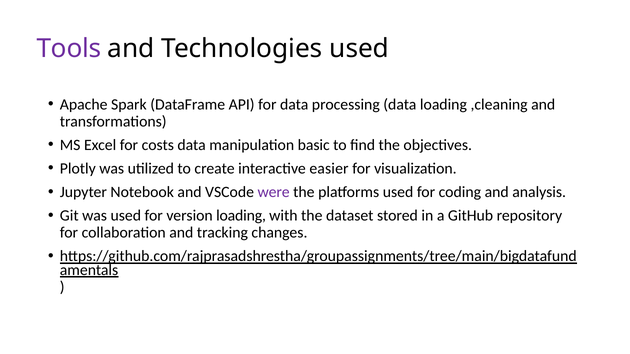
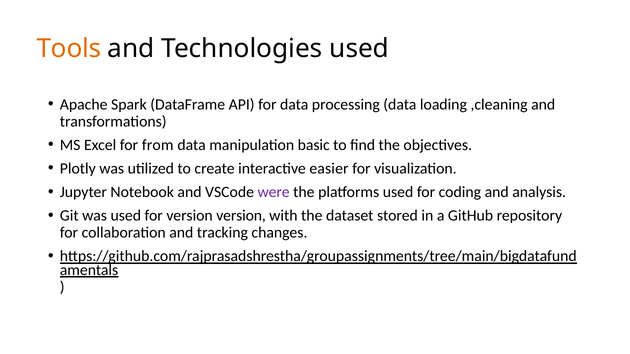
Tools colour: purple -> orange
costs: costs -> from
version loading: loading -> version
